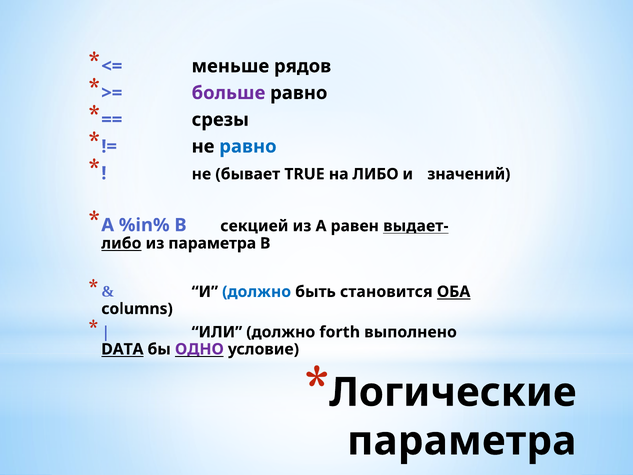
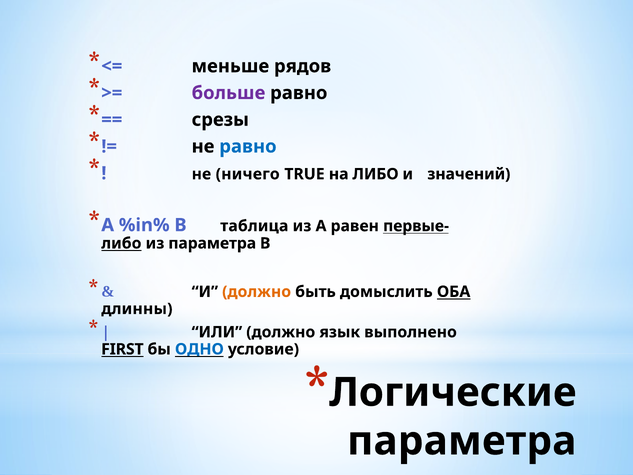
бывает: бывает -> ничего
секцией: секцией -> таблица
выдает-: выдает- -> первые-
должно at (257, 292) colour: blue -> orange
становится: становится -> домыслить
columns: columns -> длинны
forth: forth -> язык
DATA: DATA -> FIRST
ОДНО colour: purple -> blue
